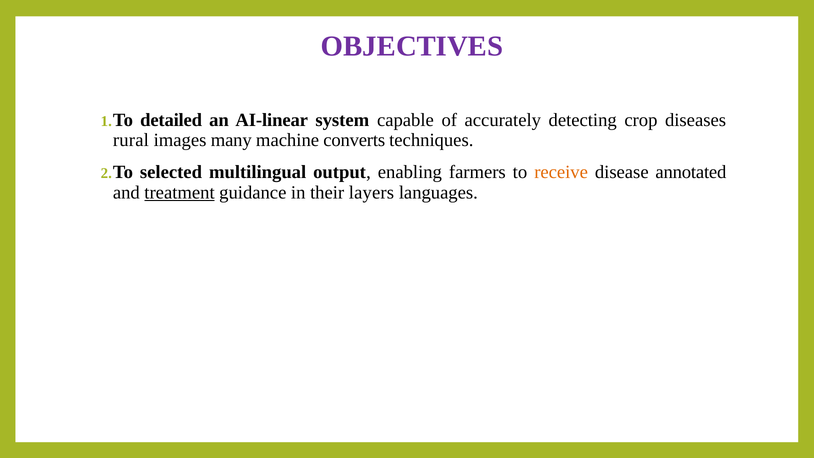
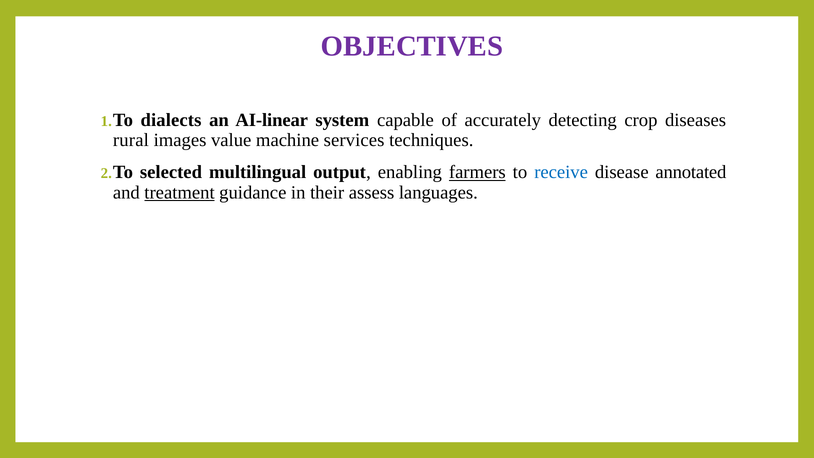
detailed: detailed -> dialects
many: many -> value
converts: converts -> services
farmers underline: none -> present
receive colour: orange -> blue
layers: layers -> assess
